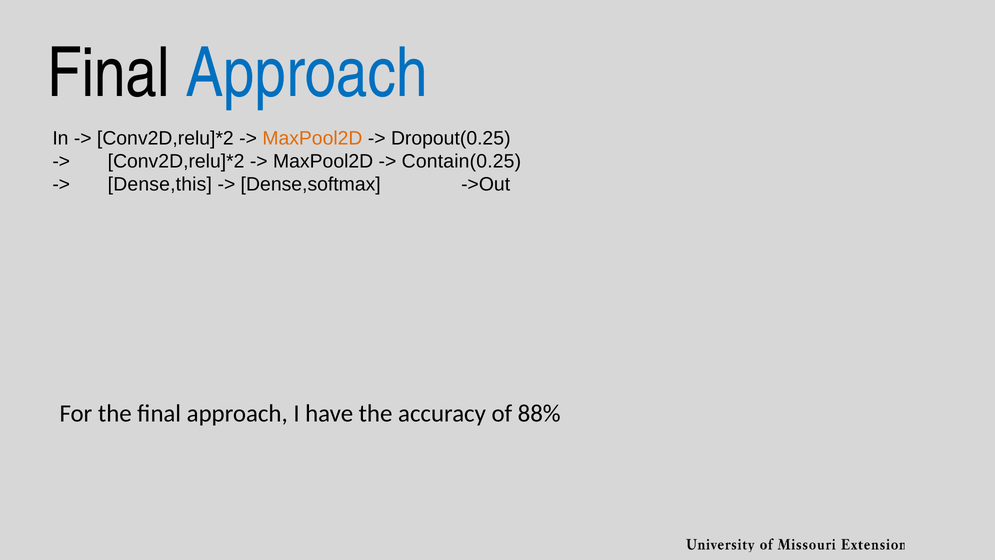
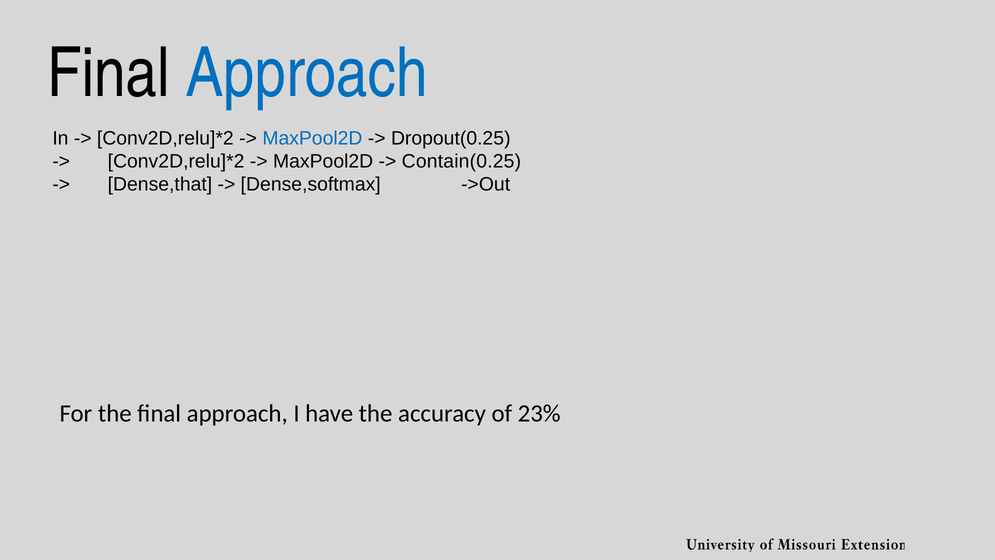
MaxPool2D at (312, 138) colour: orange -> blue
Dense,this: Dense,this -> Dense,that
88%: 88% -> 23%
